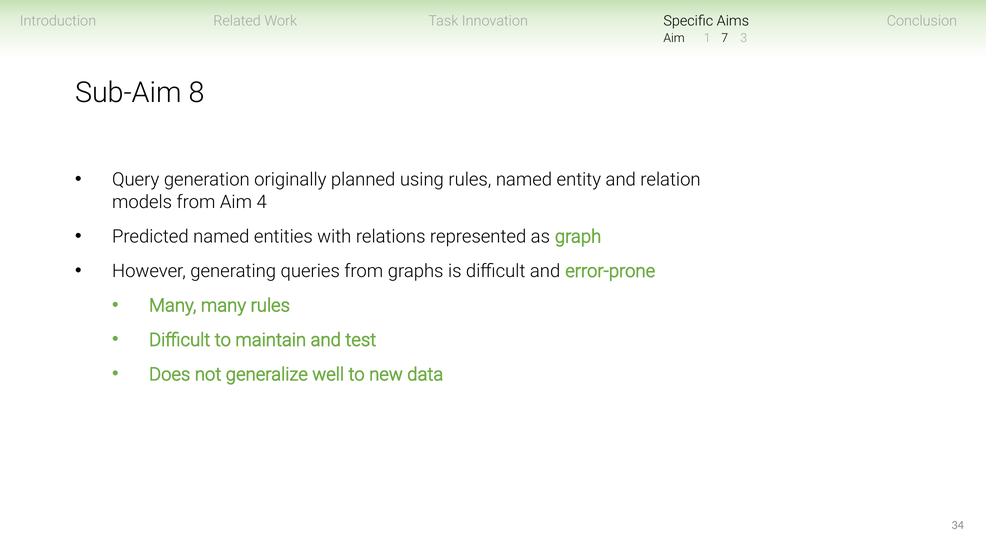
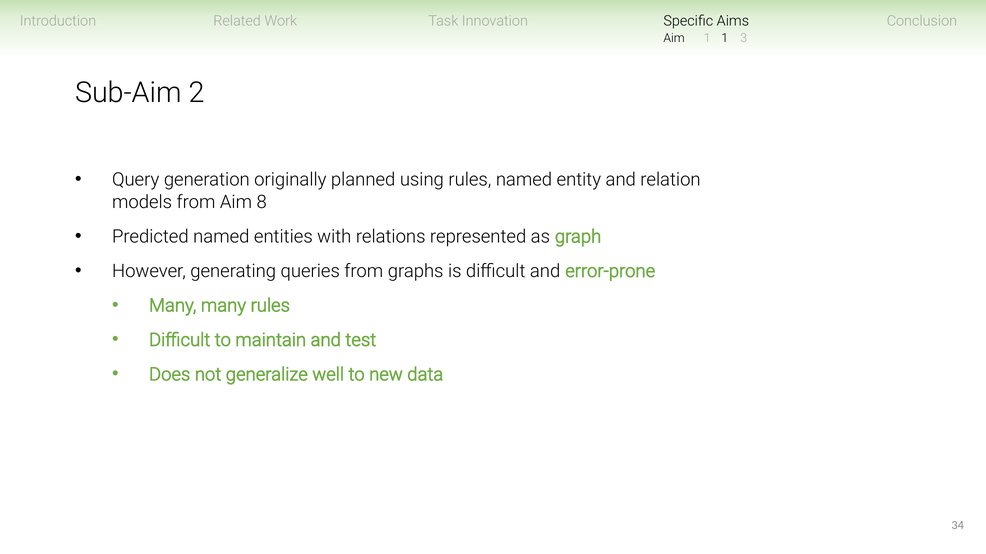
1 7: 7 -> 1
8: 8 -> 2
4: 4 -> 8
